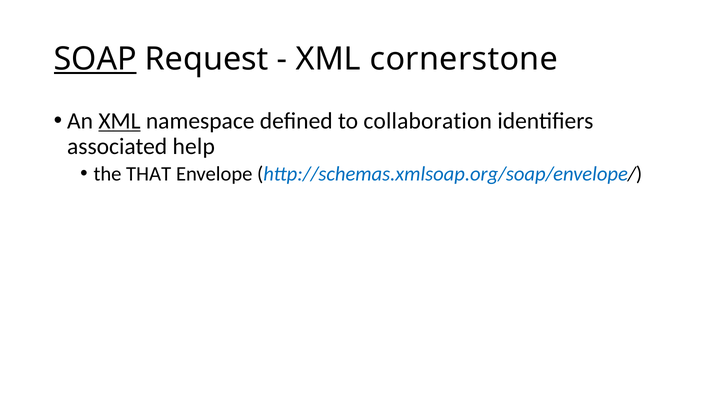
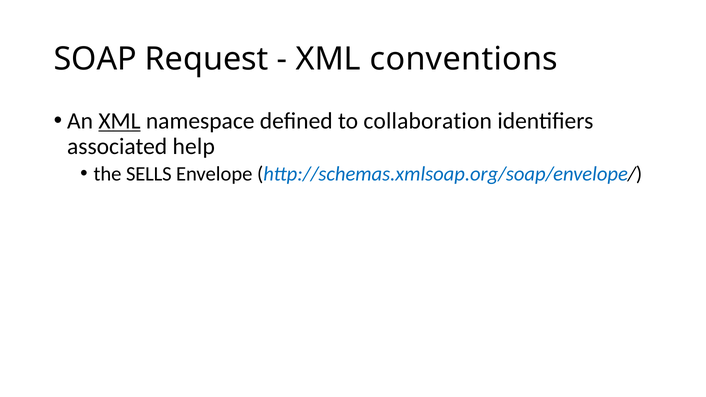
SOAP underline: present -> none
cornerstone: cornerstone -> conventions
THAT: THAT -> SELLS
